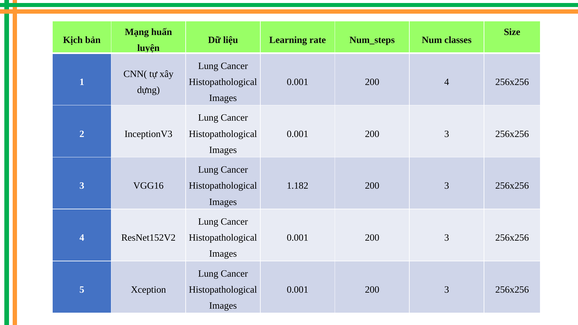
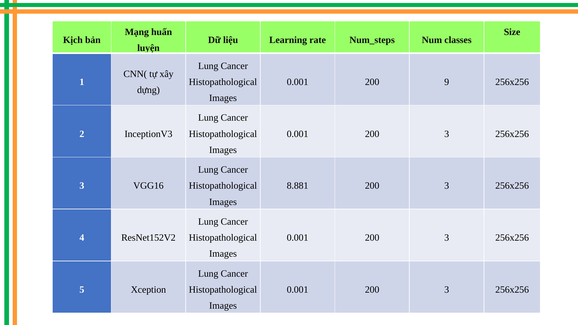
200 4: 4 -> 9
1.182: 1.182 -> 8.881
